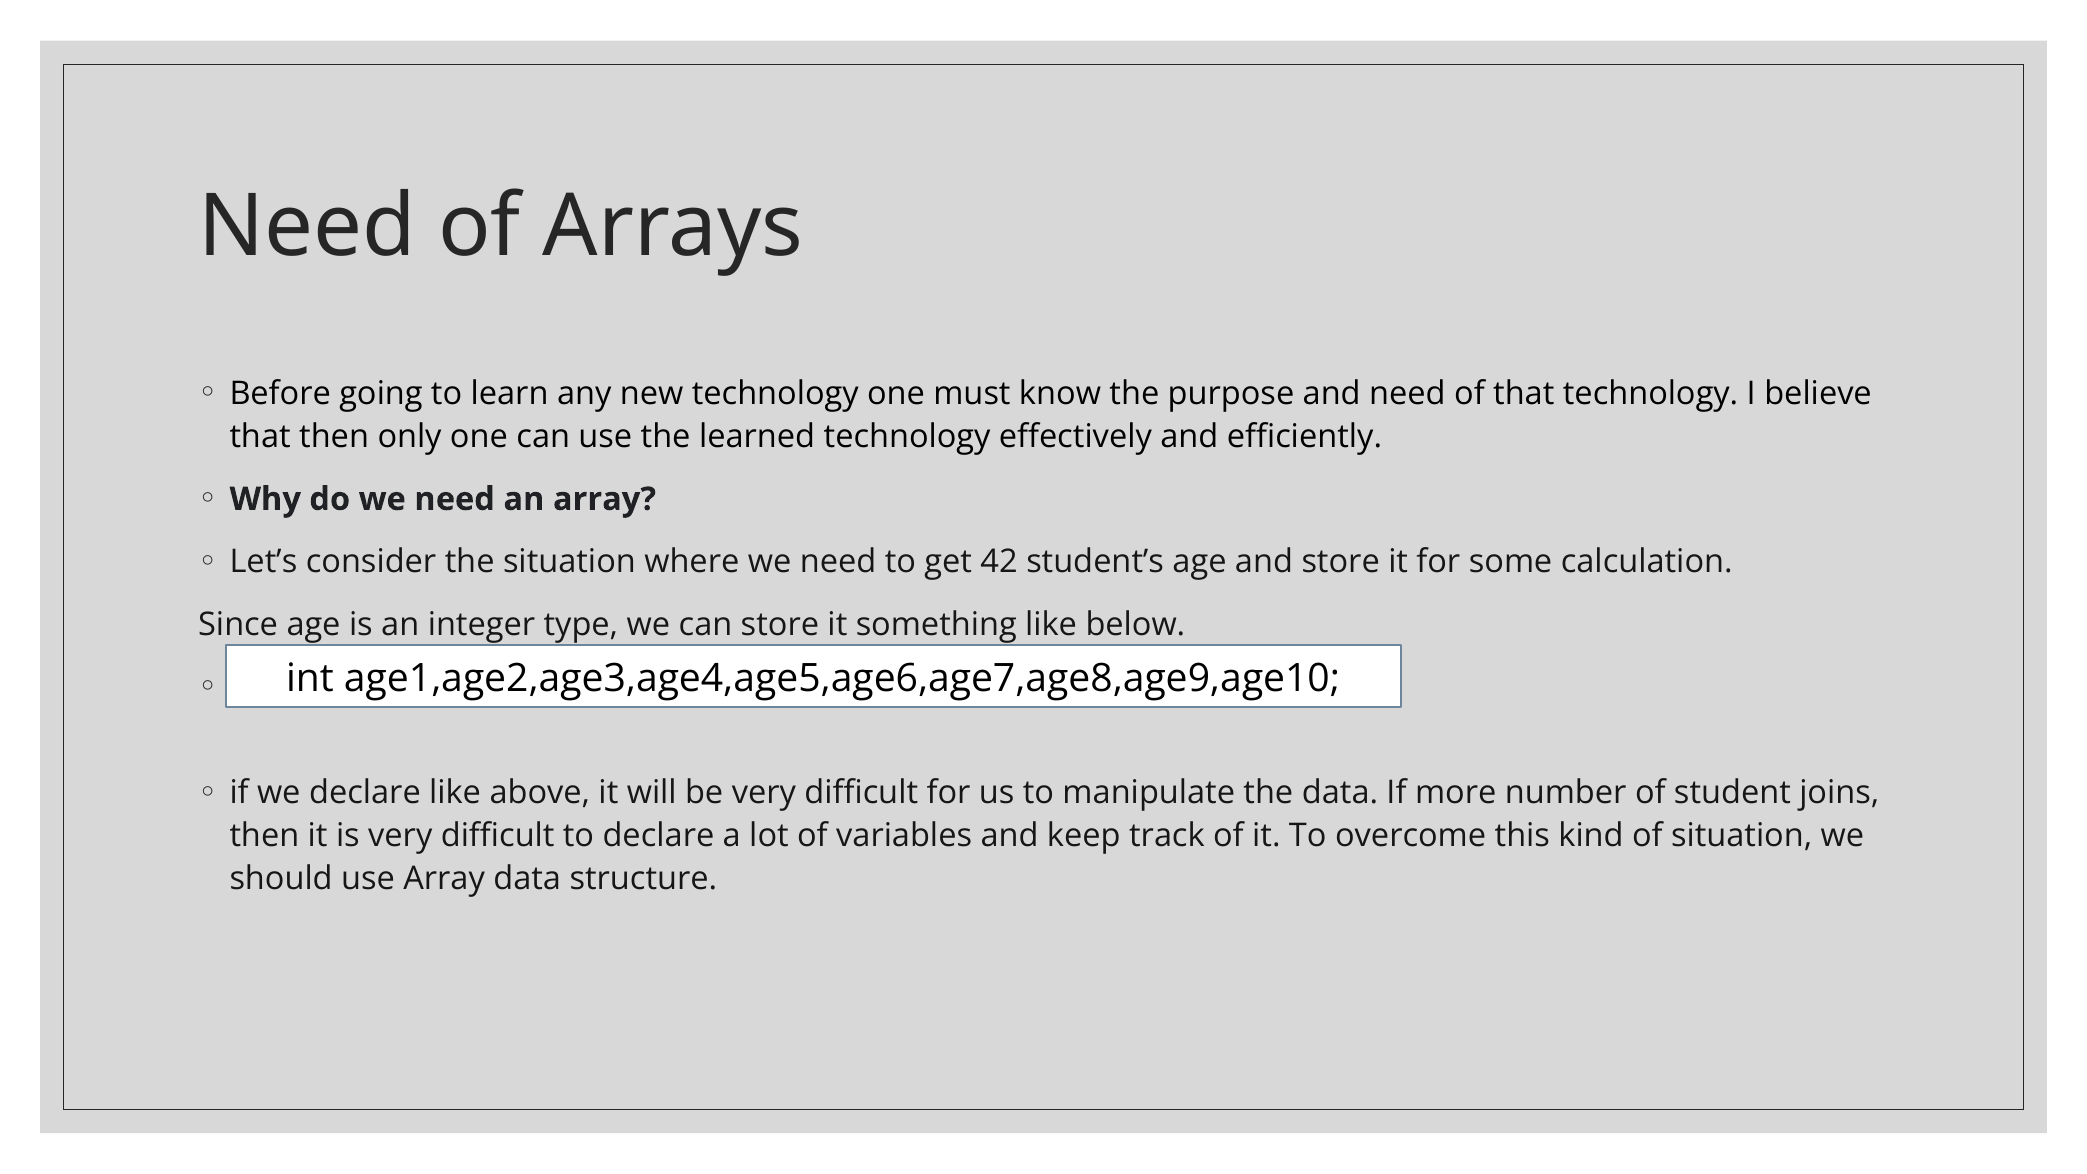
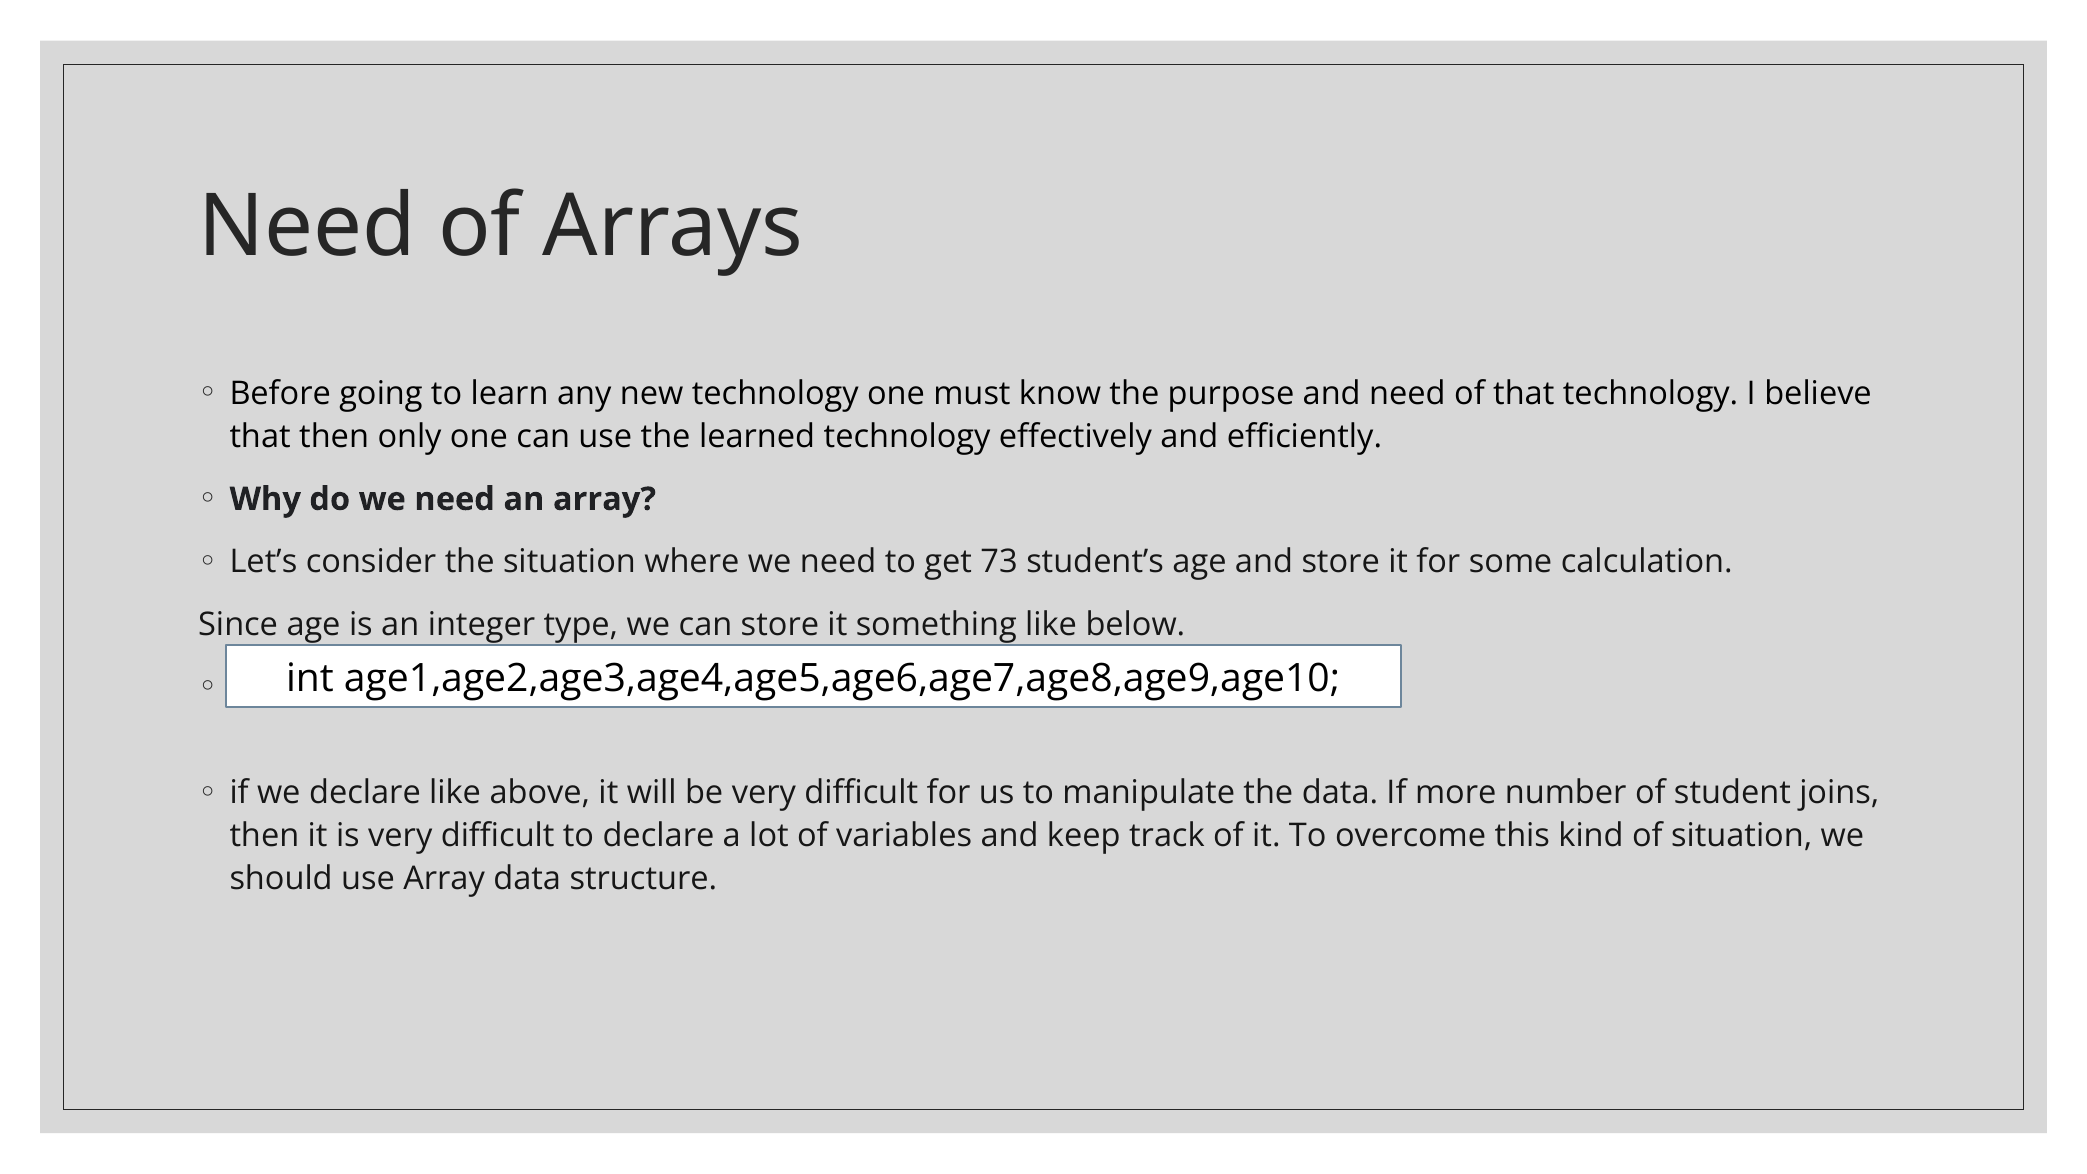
42: 42 -> 73
